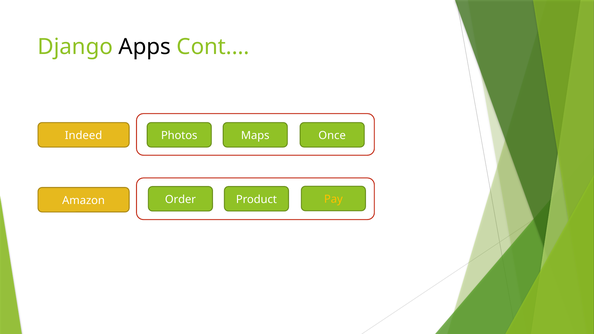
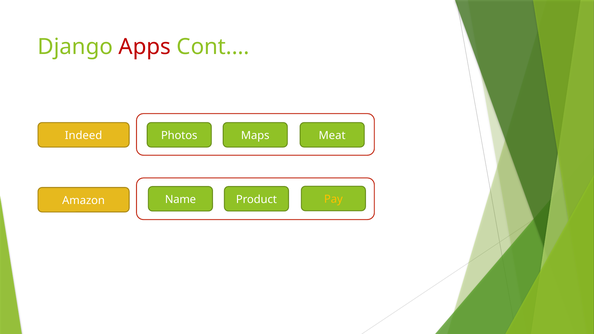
Apps colour: black -> red
Once: Once -> Meat
Order: Order -> Name
